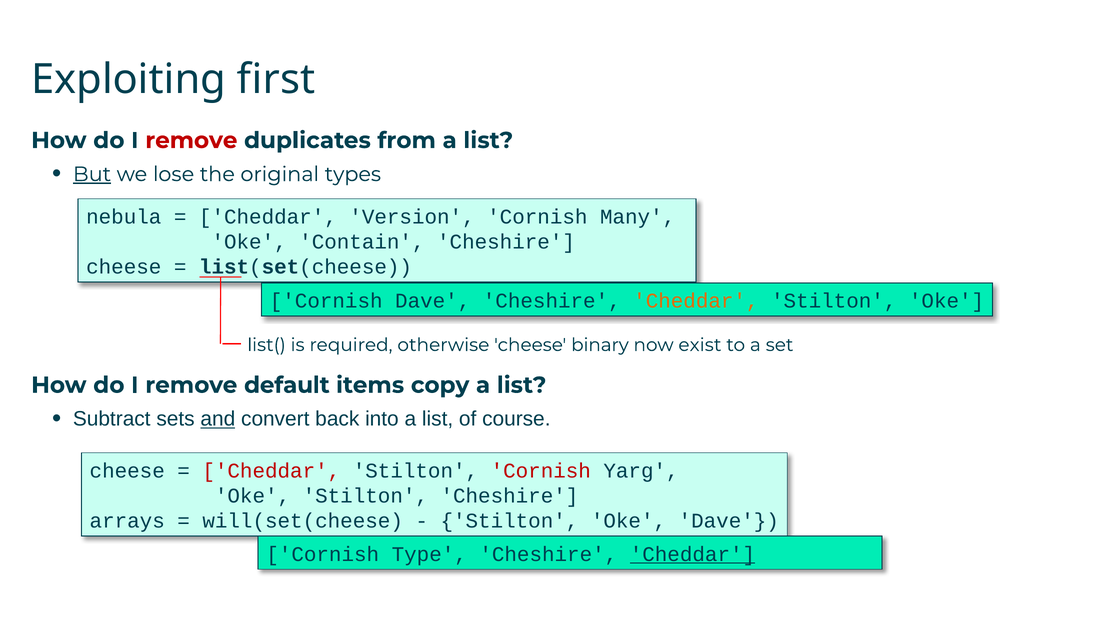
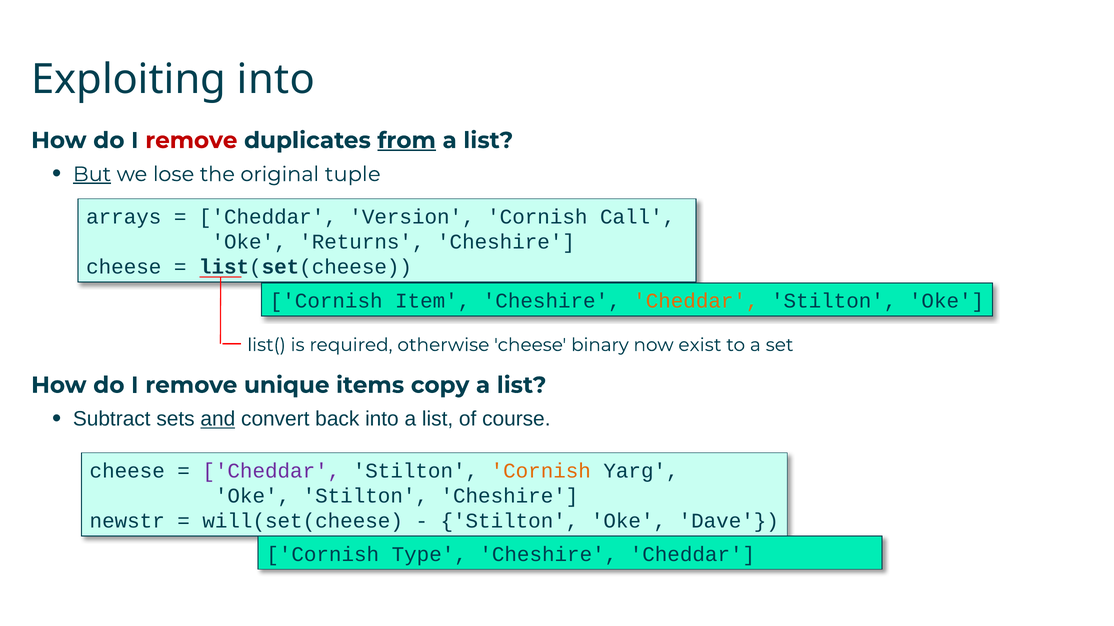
Exploiting first: first -> into
from underline: none -> present
types: types -> tuple
nebula: nebula -> arrays
Many: Many -> Call
Contain: Contain -> Returns
Cornish Dave: Dave -> Item
default: default -> unique
Cheddar at (271, 471) colour: red -> purple
Cornish at (541, 471) colour: red -> orange
arrays: arrays -> newstr
Cheddar at (692, 555) underline: present -> none
